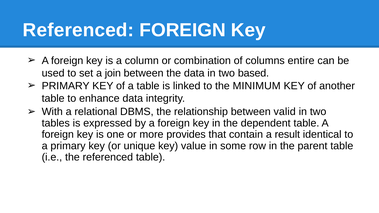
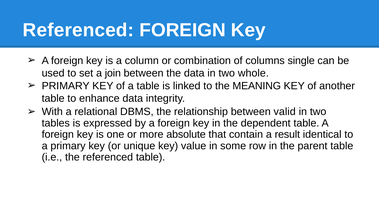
entire: entire -> single
based: based -> whole
MINIMUM: MINIMUM -> MEANING
provides: provides -> absolute
